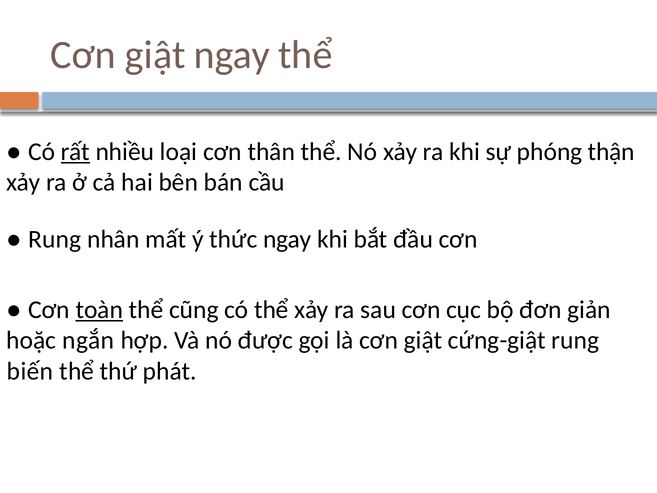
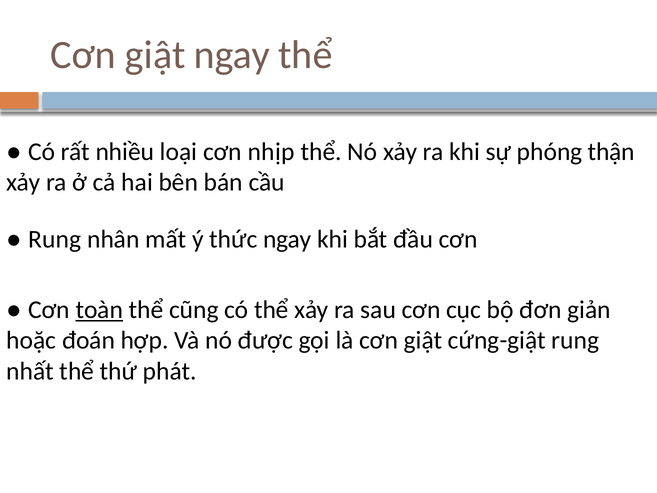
rất underline: present -> none
thân: thân -> nhịp
ngắn: ngắn -> đoán
biến: biến -> nhất
